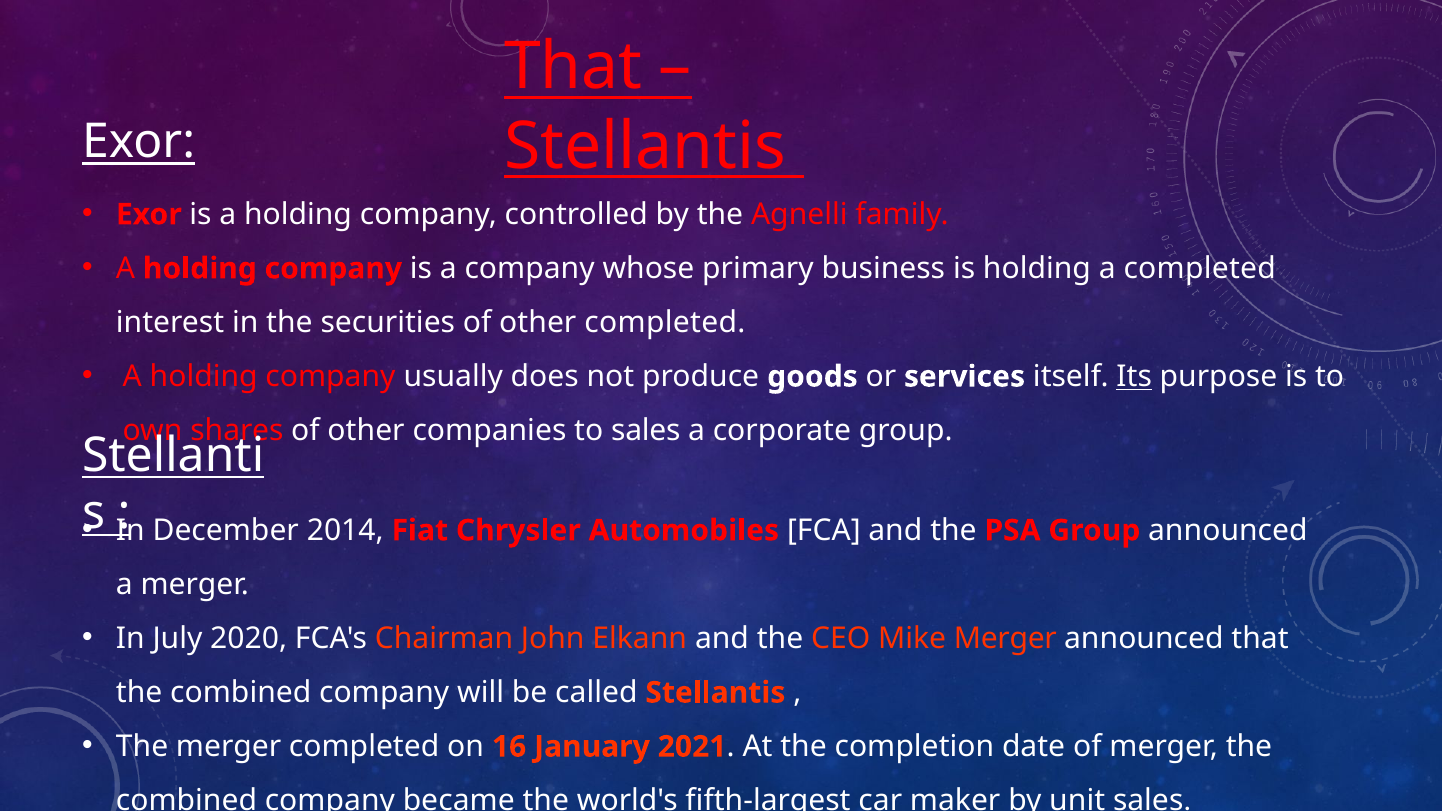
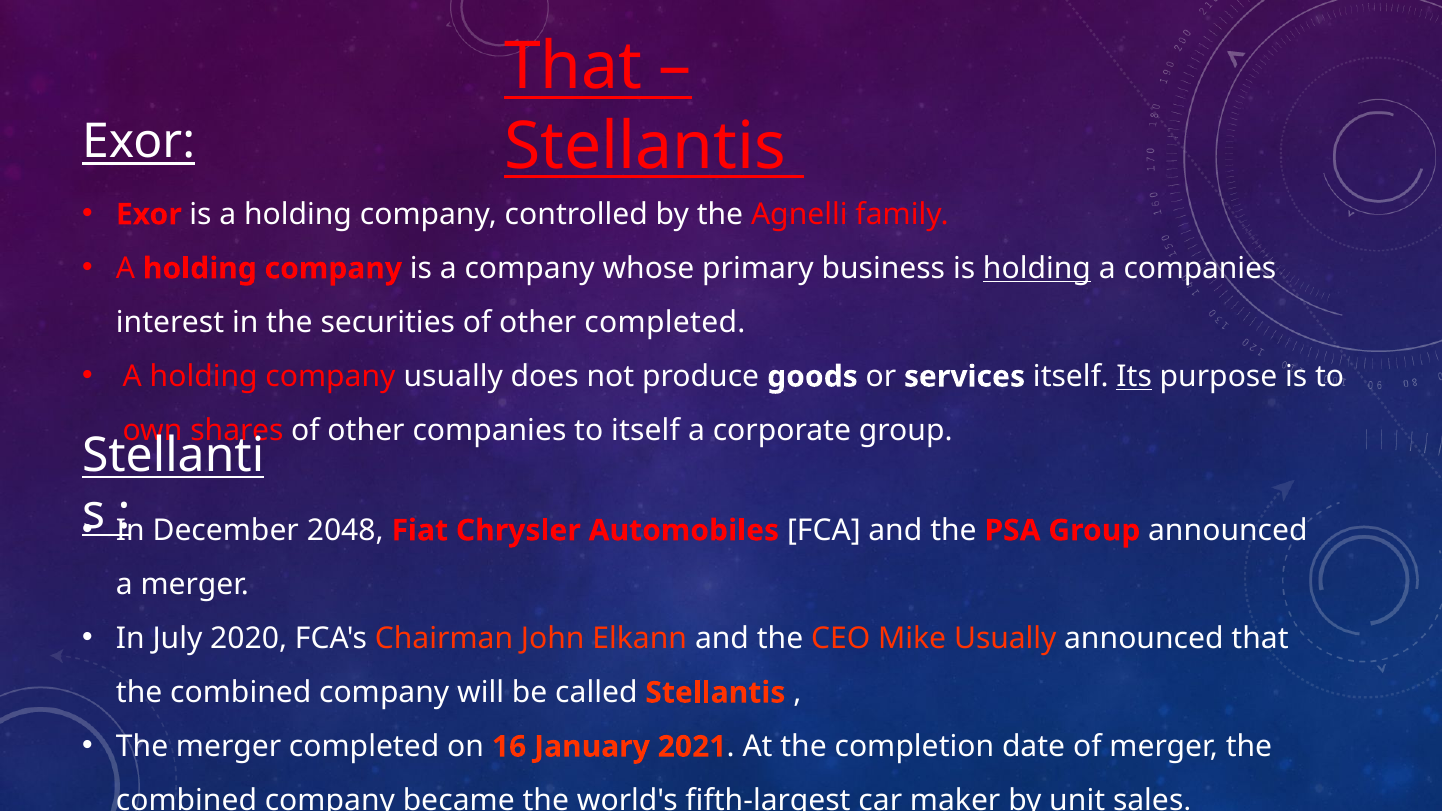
holding at (1037, 269) underline: none -> present
a completed: completed -> companies
to sales: sales -> itself
2014: 2014 -> 2048
Mike Merger: Merger -> Usually
